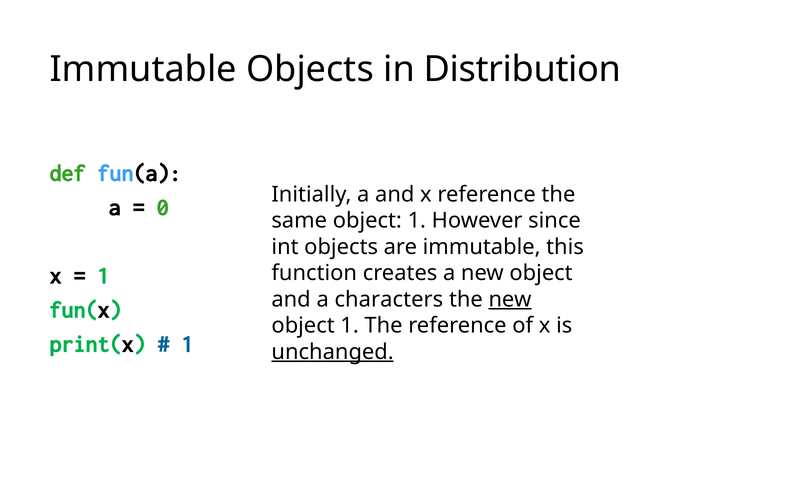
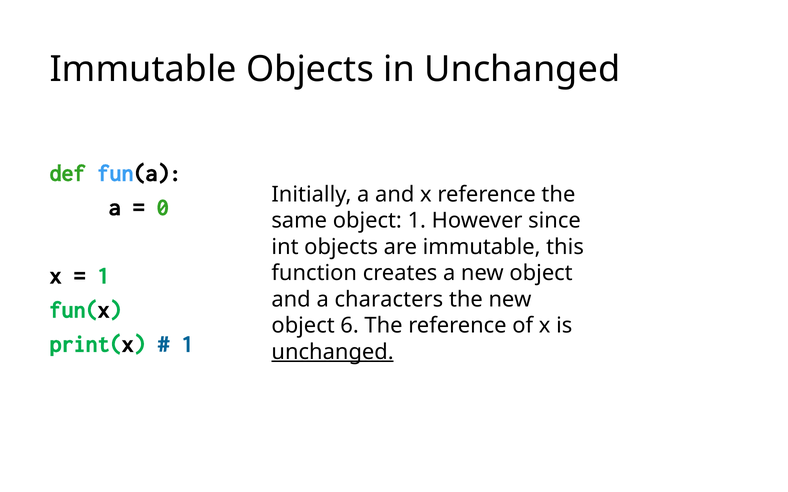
in Distribution: Distribution -> Unchanged
new at (510, 300) underline: present -> none
1 at (350, 326): 1 -> 6
